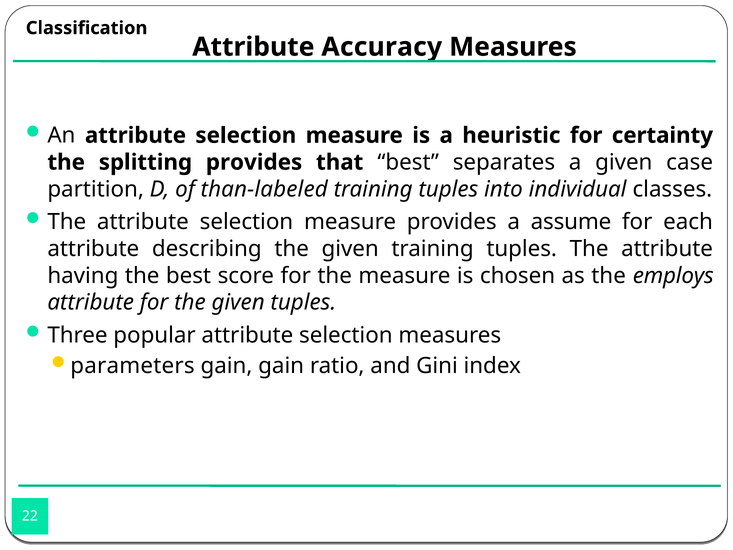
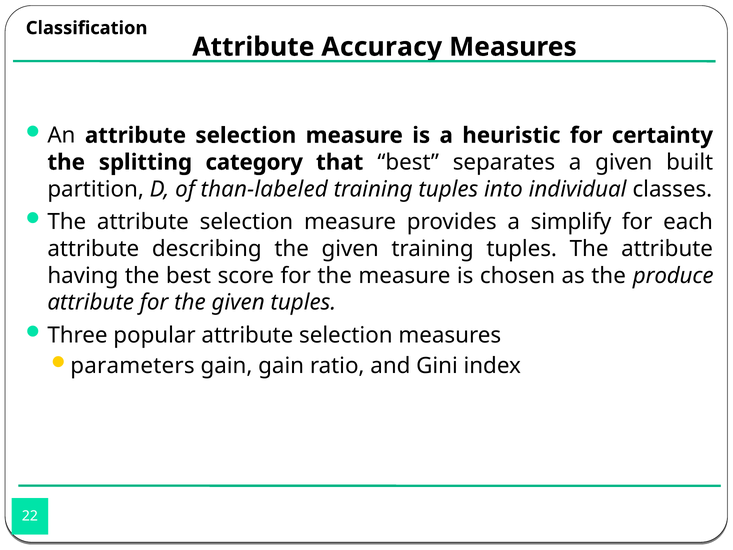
splitting provides: provides -> category
case: case -> built
assume: assume -> simplify
employs: employs -> produce
